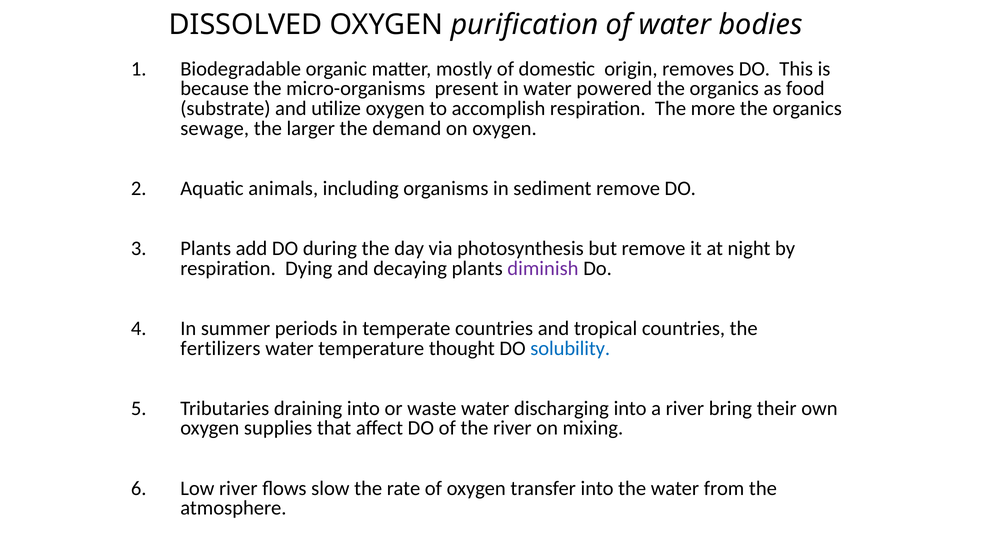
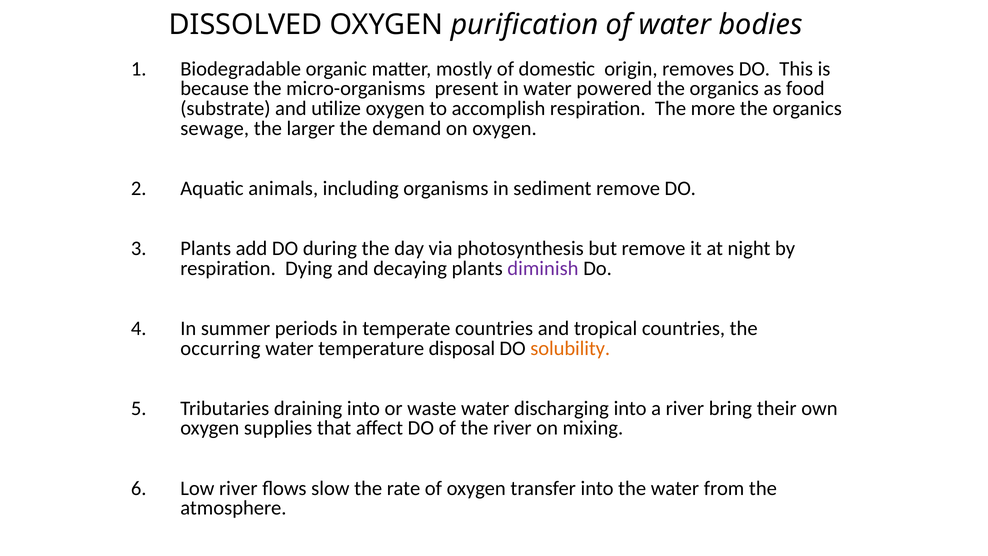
fertilizers: fertilizers -> occurring
thought: thought -> disposal
solubility colour: blue -> orange
